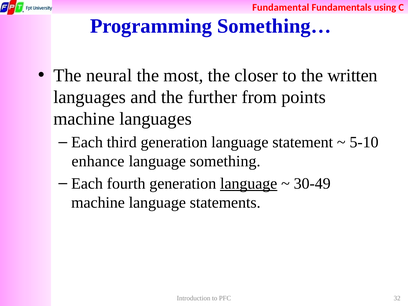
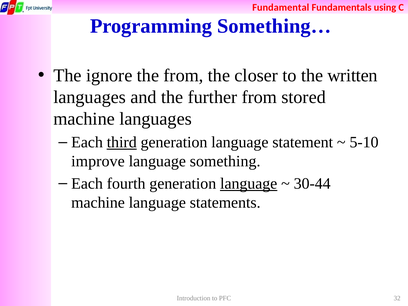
neural: neural -> ignore
the most: most -> from
points: points -> stored
third underline: none -> present
enhance: enhance -> improve
30-49: 30-49 -> 30-44
